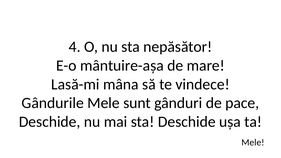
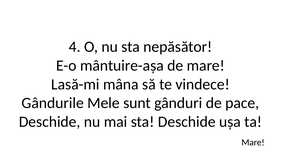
Mele at (253, 143): Mele -> Mare
